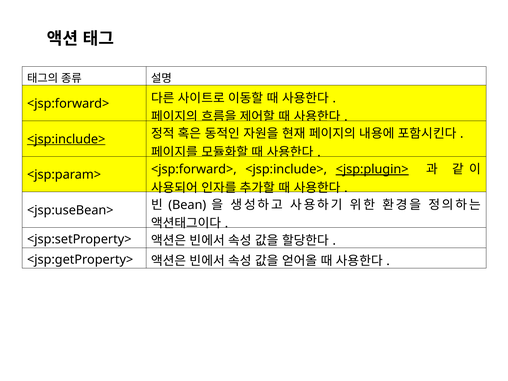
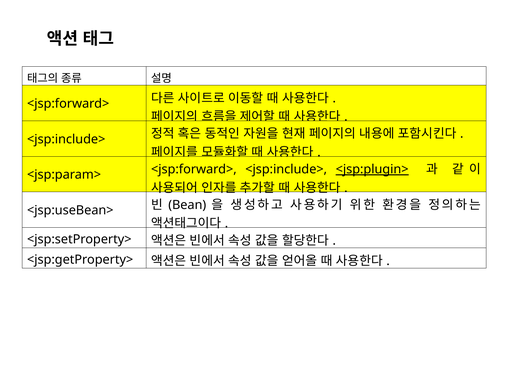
<jsp:include> at (66, 139) underline: present -> none
